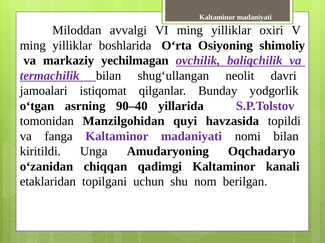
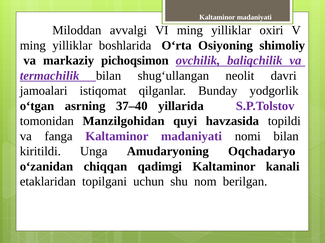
yechilmagan: yechilmagan -> pichoqsimon
90–40: 90–40 -> 37–40
